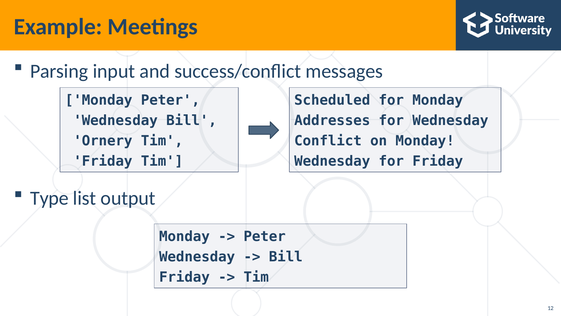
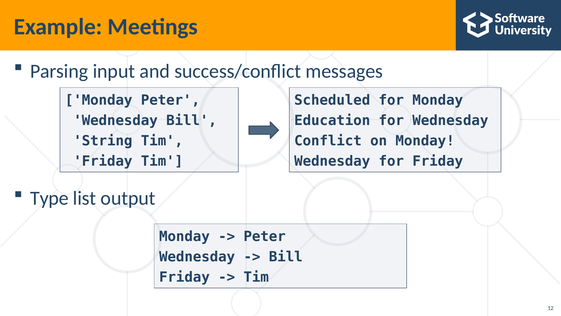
Addresses: Addresses -> Education
Ornery: Ornery -> String
